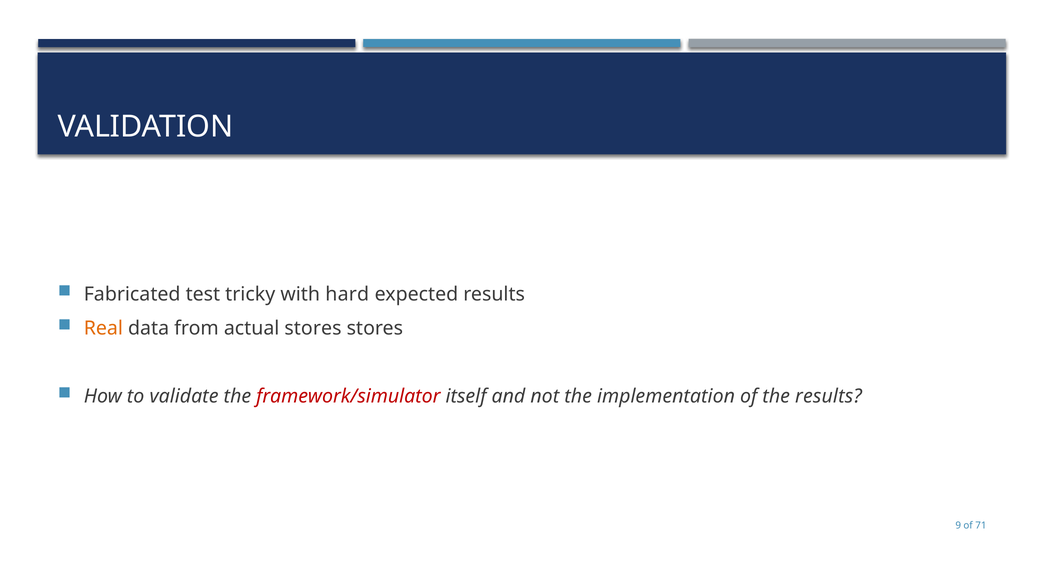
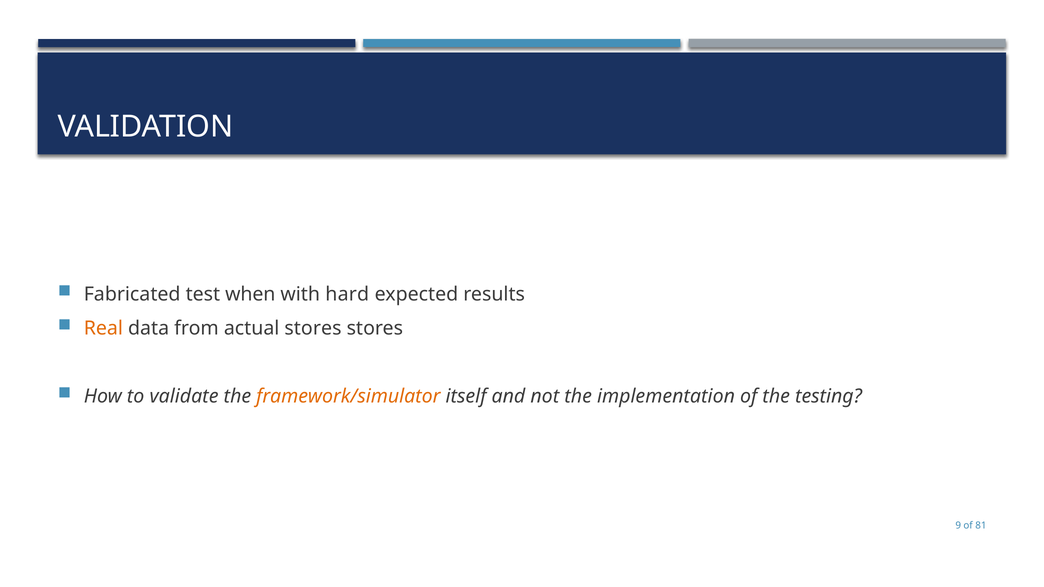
tricky: tricky -> when
framework/simulator colour: red -> orange
the results: results -> testing
71: 71 -> 81
